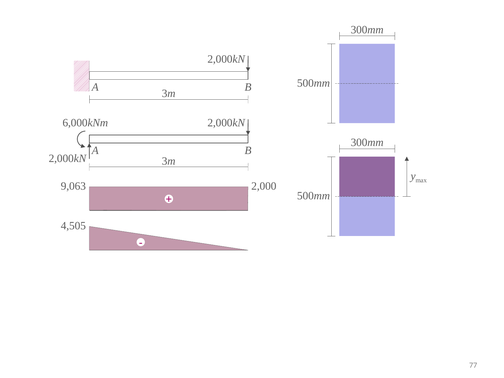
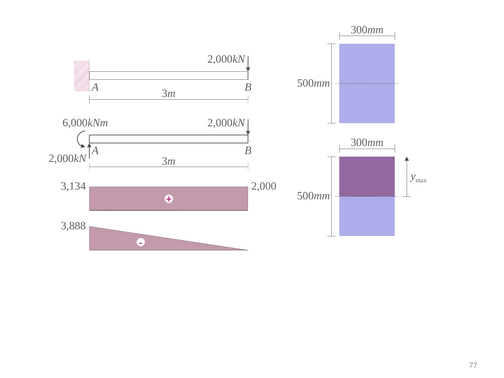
9,063: 9,063 -> 3,134
4,505: 4,505 -> 3,888
